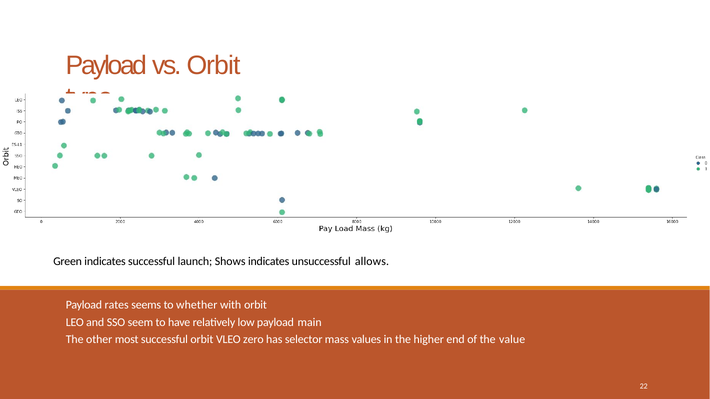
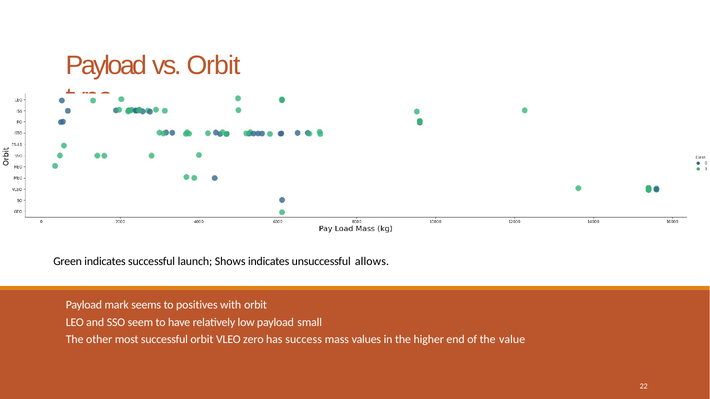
rates: rates -> mark
whether: whether -> positives
main: main -> small
selector: selector -> success
